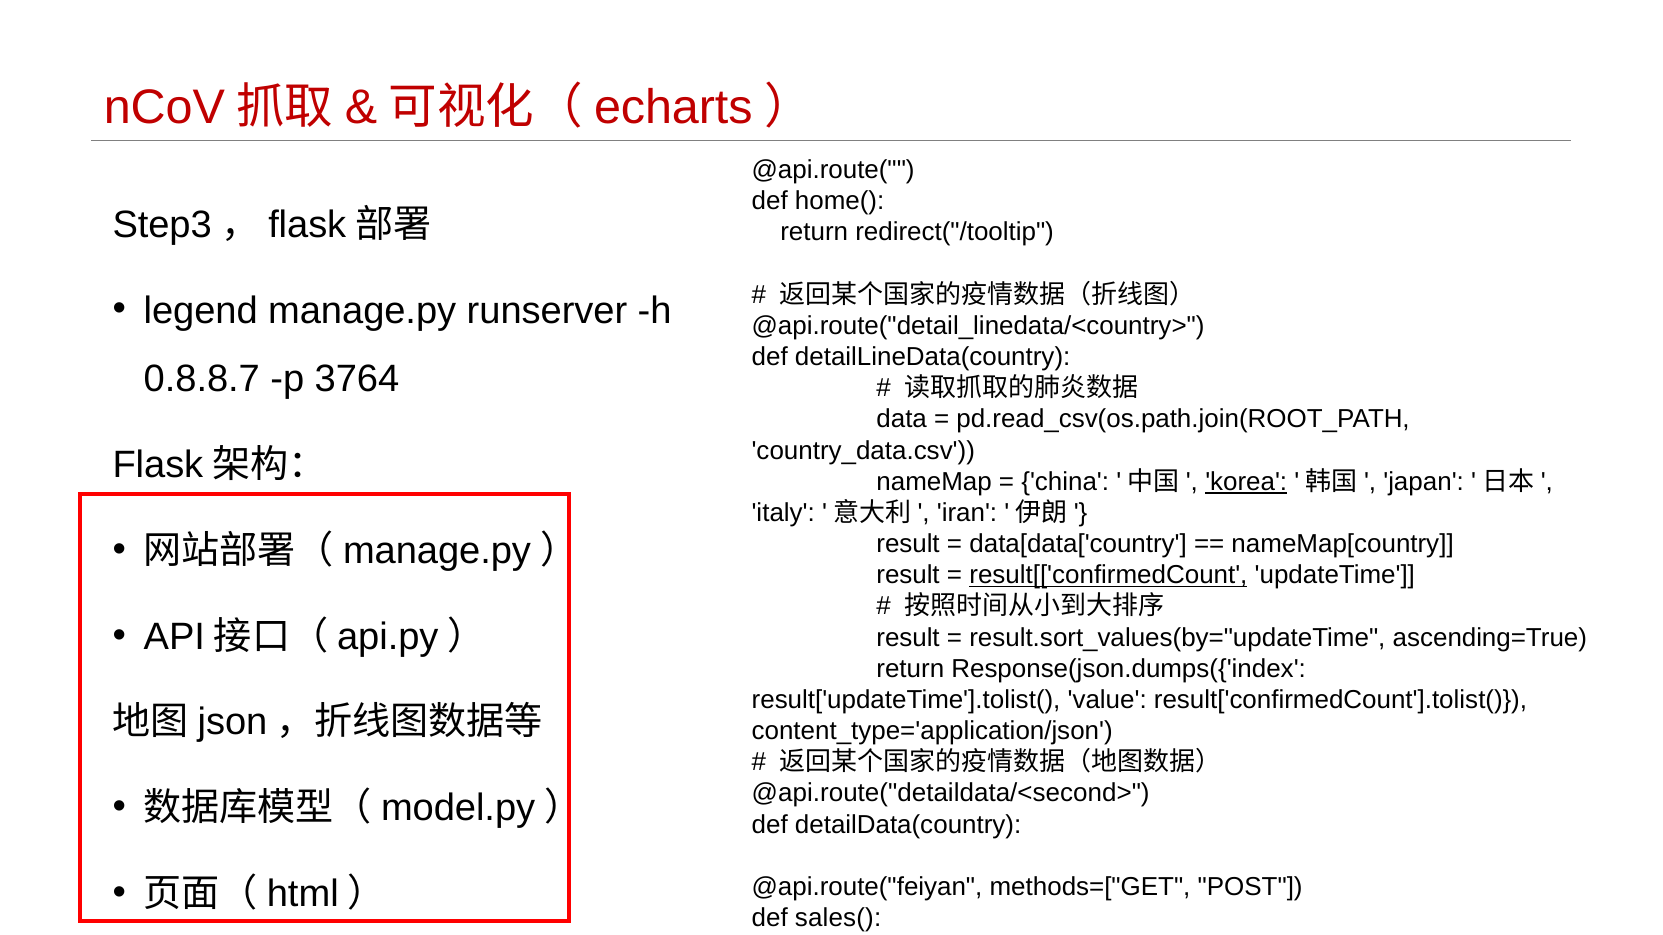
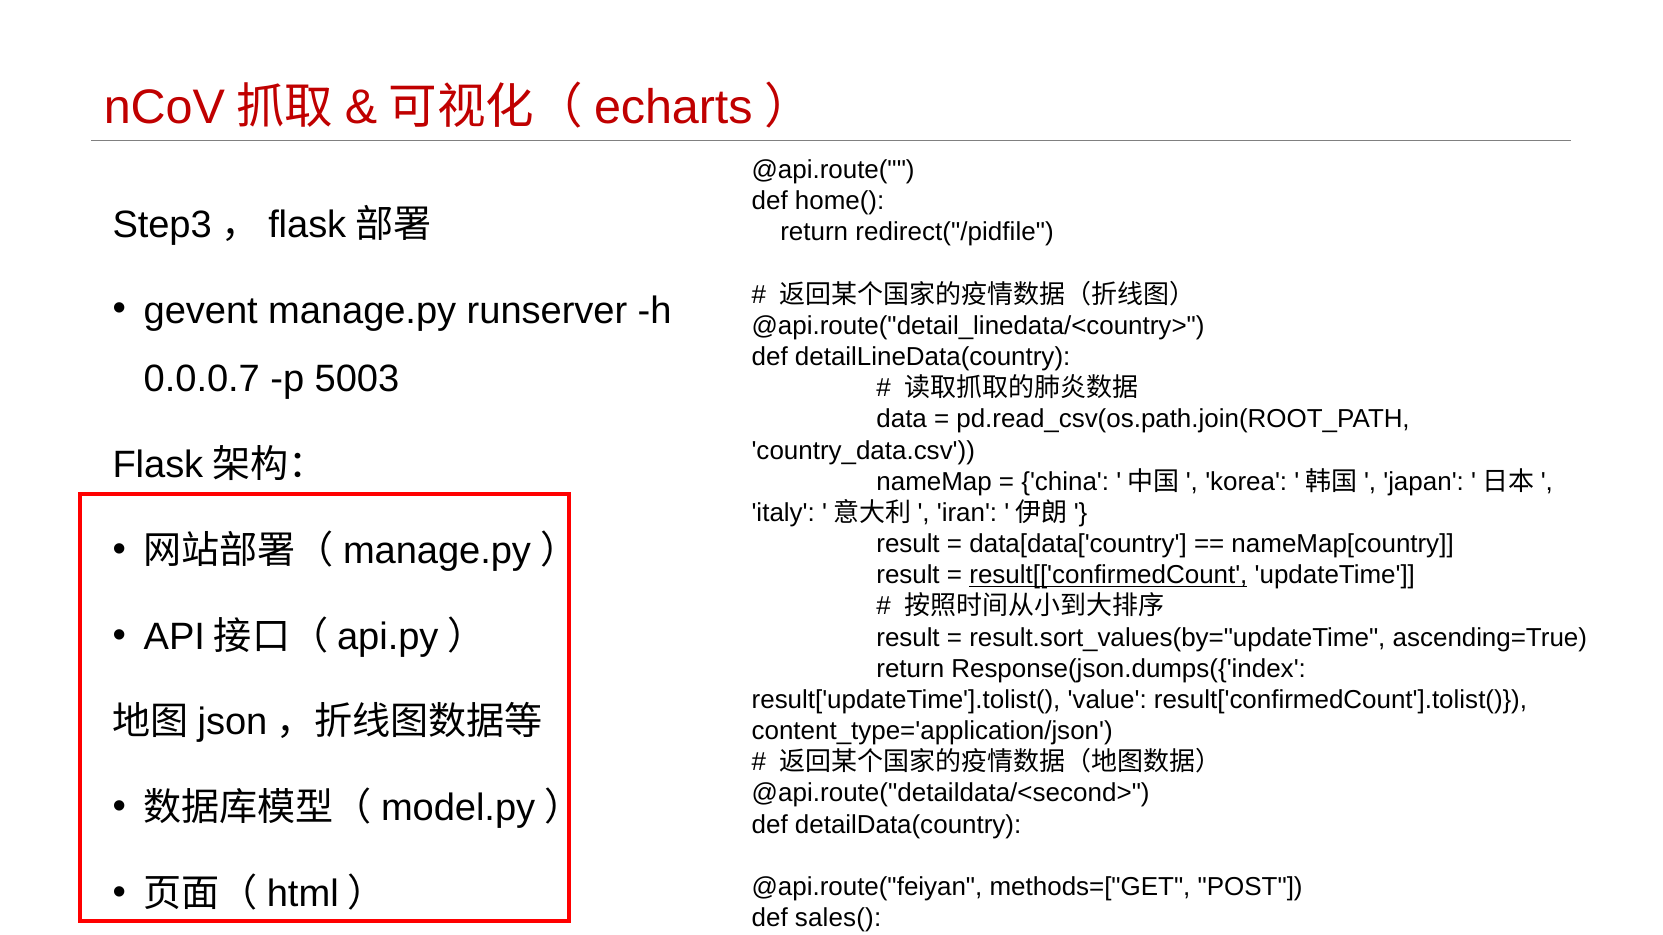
redirect("/tooltip: redirect("/tooltip -> redirect("/pidfile
legend: legend -> gevent
0.8.8.7: 0.8.8.7 -> 0.0.0.7
3764: 3764 -> 5003
korea underline: present -> none
